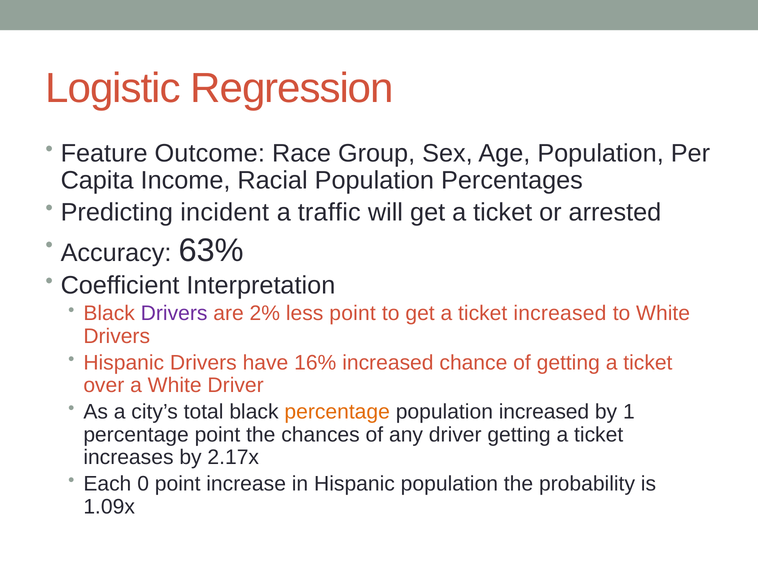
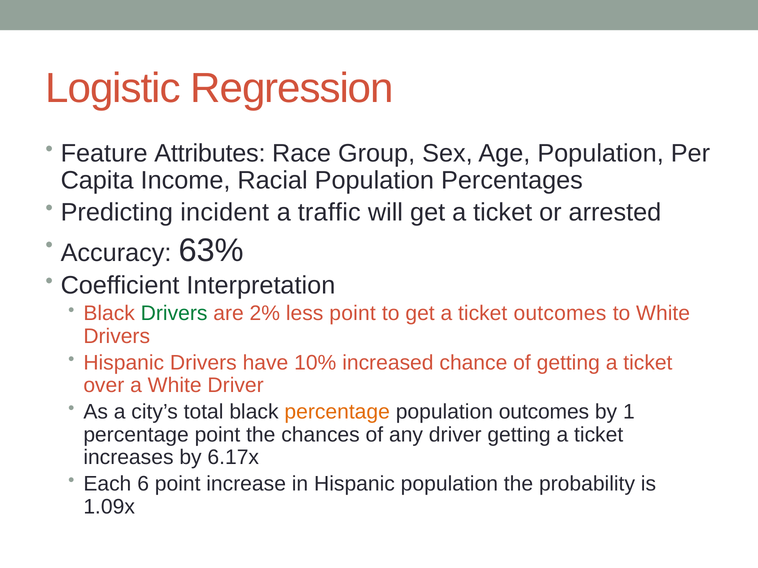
Outcome: Outcome -> Attributes
Drivers at (174, 314) colour: purple -> green
ticket increased: increased -> outcomes
16%: 16% -> 10%
population increased: increased -> outcomes
2.17x: 2.17x -> 6.17x
0: 0 -> 6
